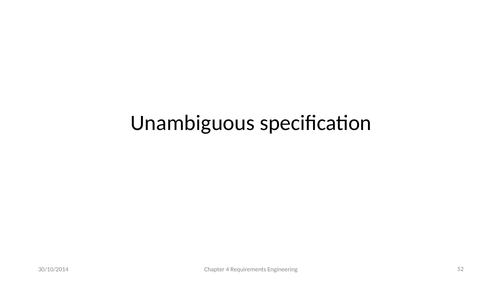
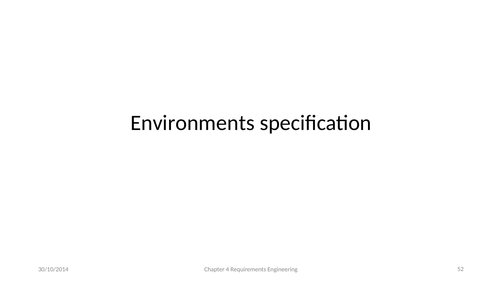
Unambiguous: Unambiguous -> Environments
